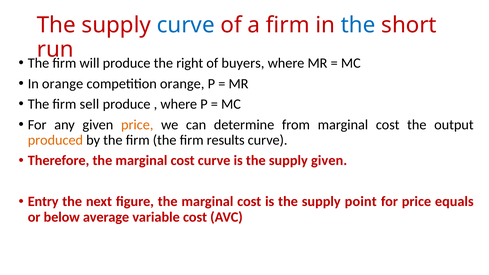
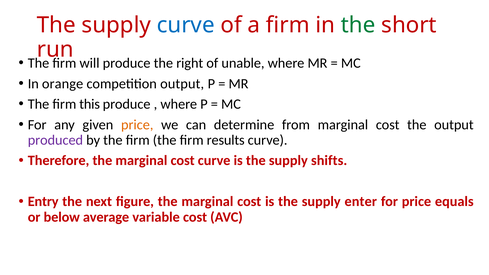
the at (358, 25) colour: blue -> green
buyers: buyers -> unable
competition orange: orange -> output
sell: sell -> this
produced colour: orange -> purple
supply given: given -> shifts
point: point -> enter
